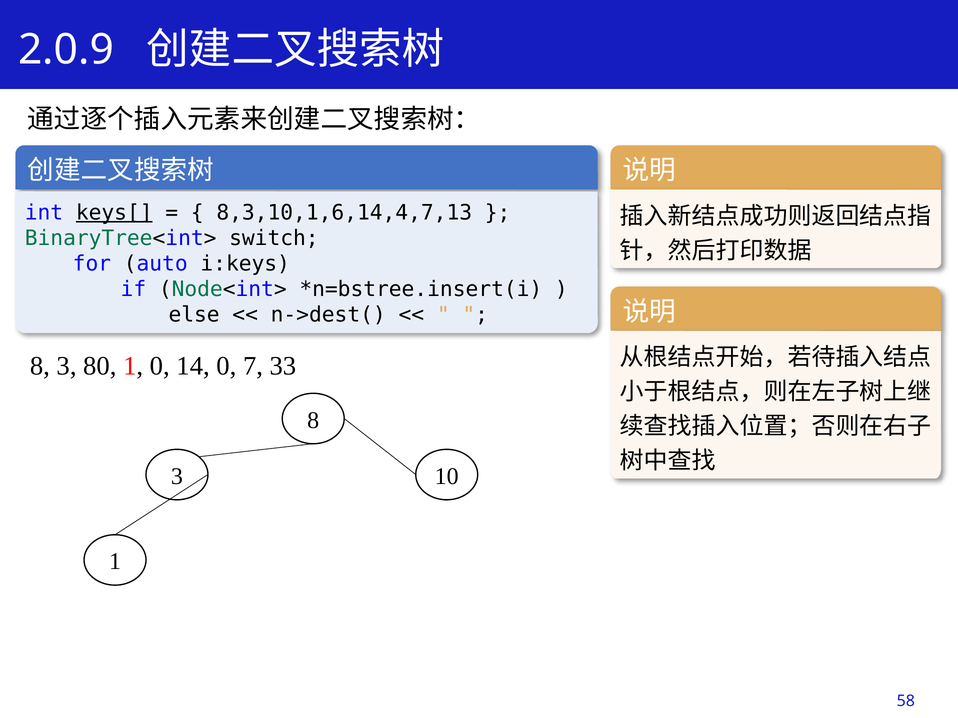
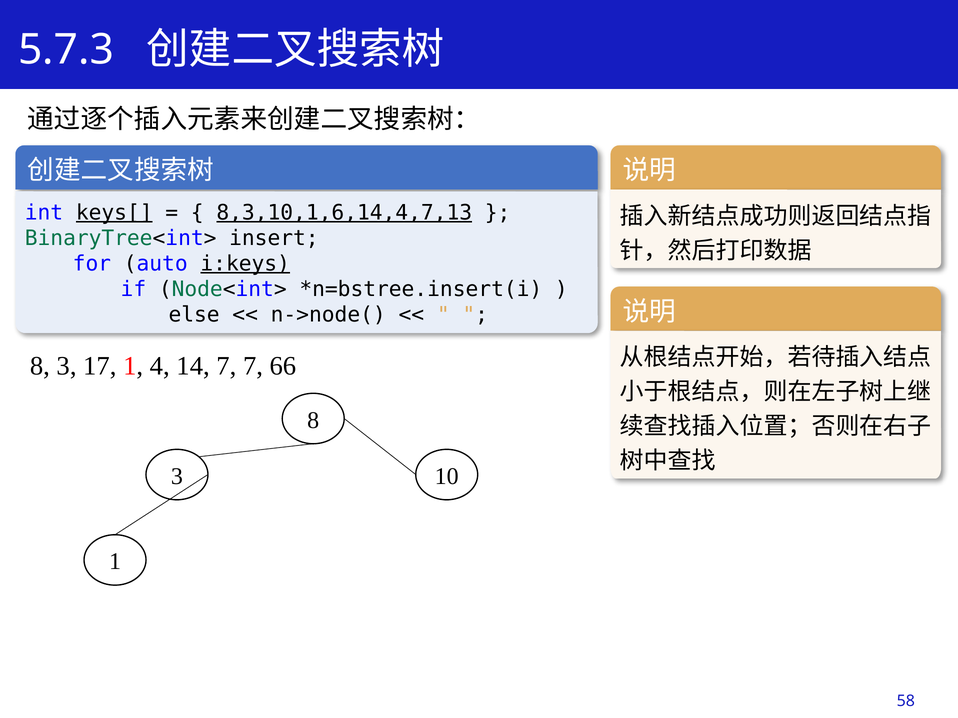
2.0.9: 2.0.9 -> 5.7.3
8,3,10,1,6,14,4,7,13 underline: none -> present
switch: switch -> insert
i:keys underline: none -> present
n->dest(: n->dest( -> n->node(
80: 80 -> 17
1 0: 0 -> 4
14 0: 0 -> 7
33: 33 -> 66
